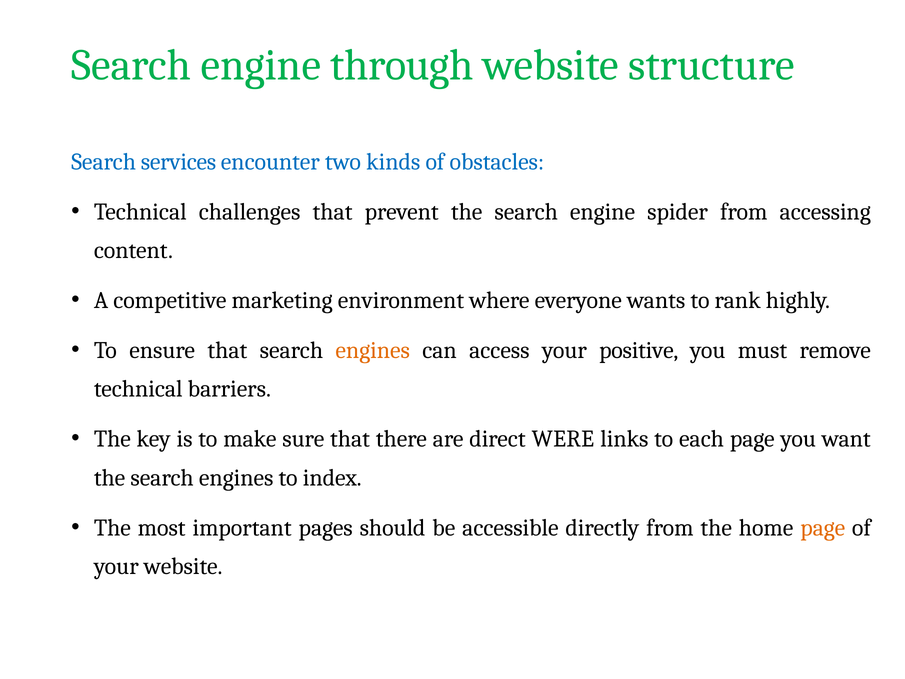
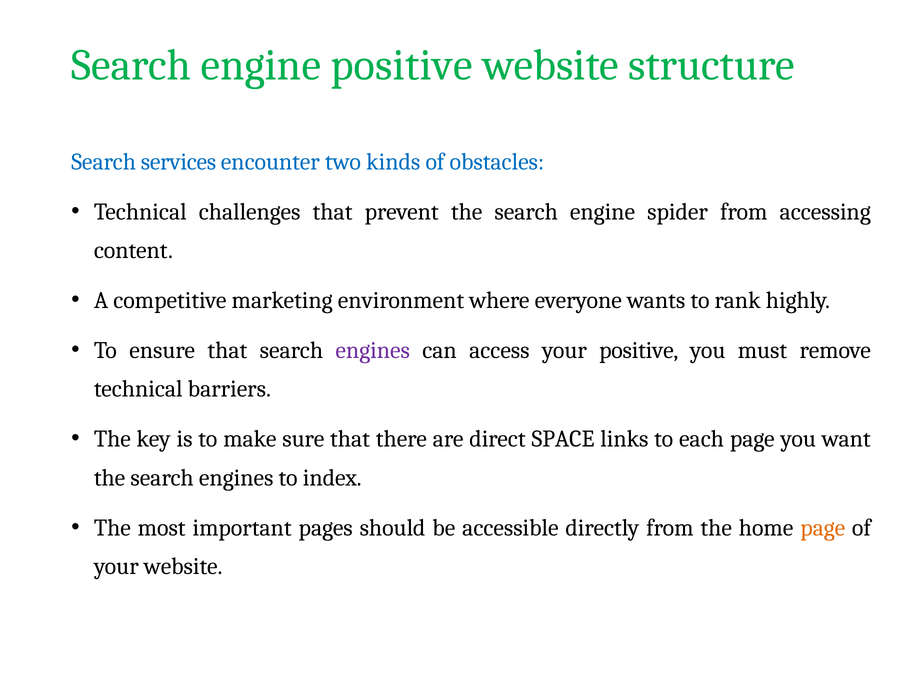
engine through: through -> positive
engines at (373, 350) colour: orange -> purple
WERE: WERE -> SPACE
